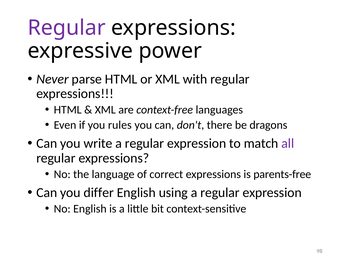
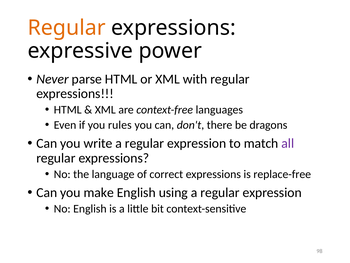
Regular at (67, 28) colour: purple -> orange
parents-free: parents-free -> replace-free
differ: differ -> make
